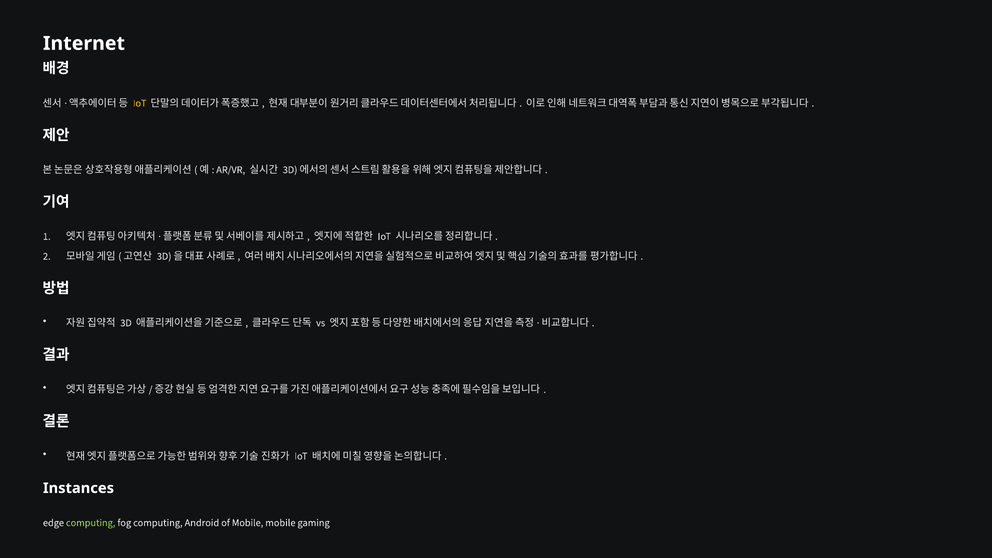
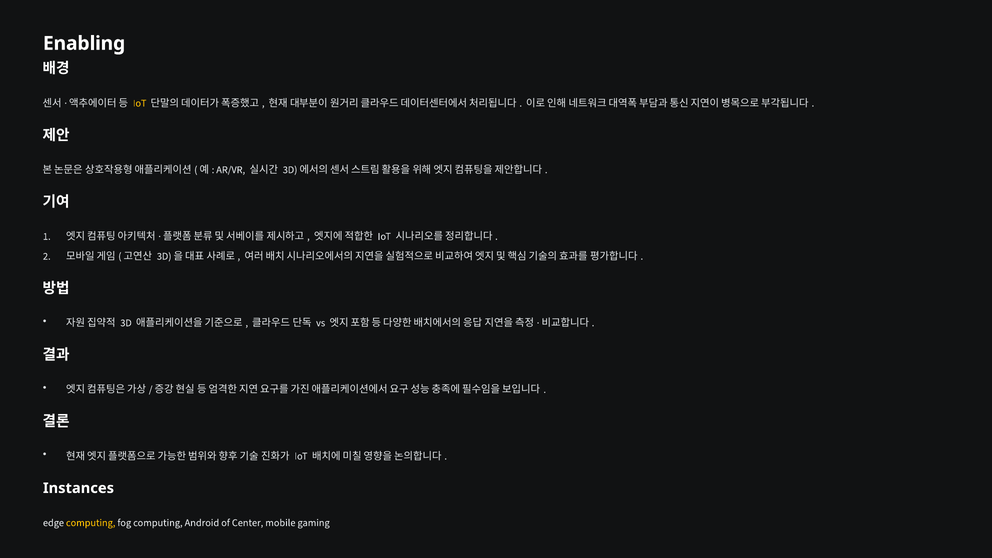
Internet: Internet -> Enabling
computing at (91, 523) colour: light green -> yellow
of Mobile: Mobile -> Center
